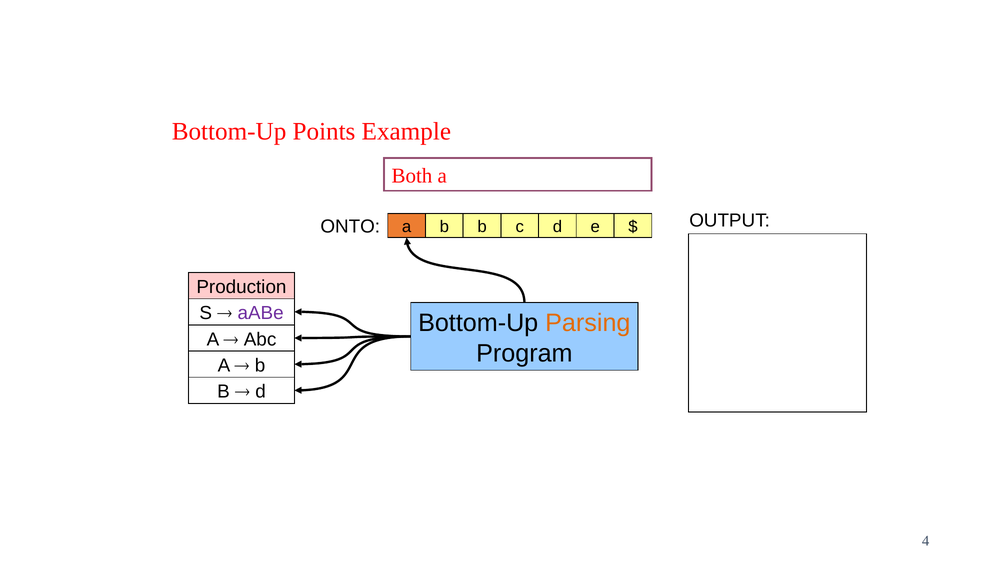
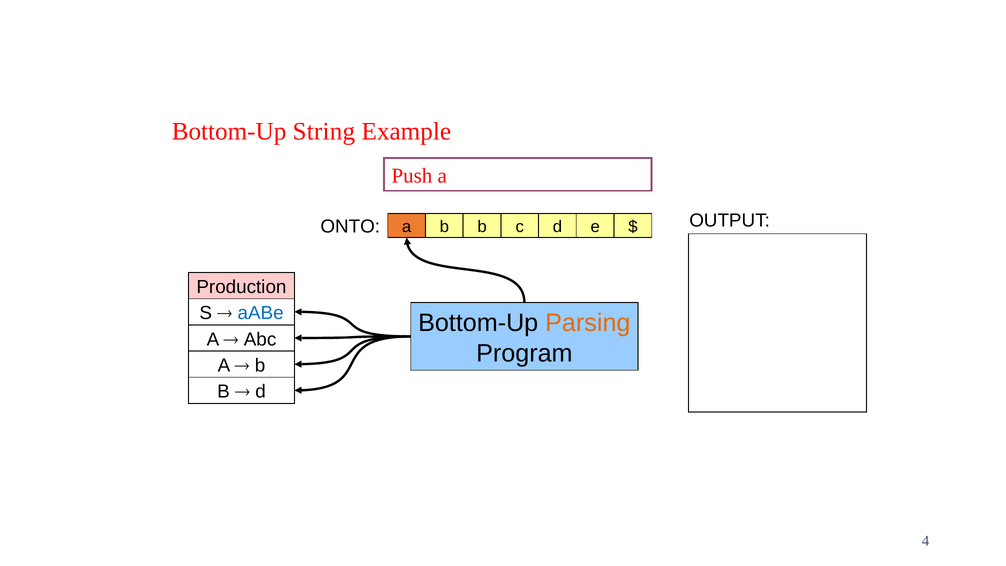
Points: Points -> String
Both: Both -> Push
aABe colour: purple -> blue
